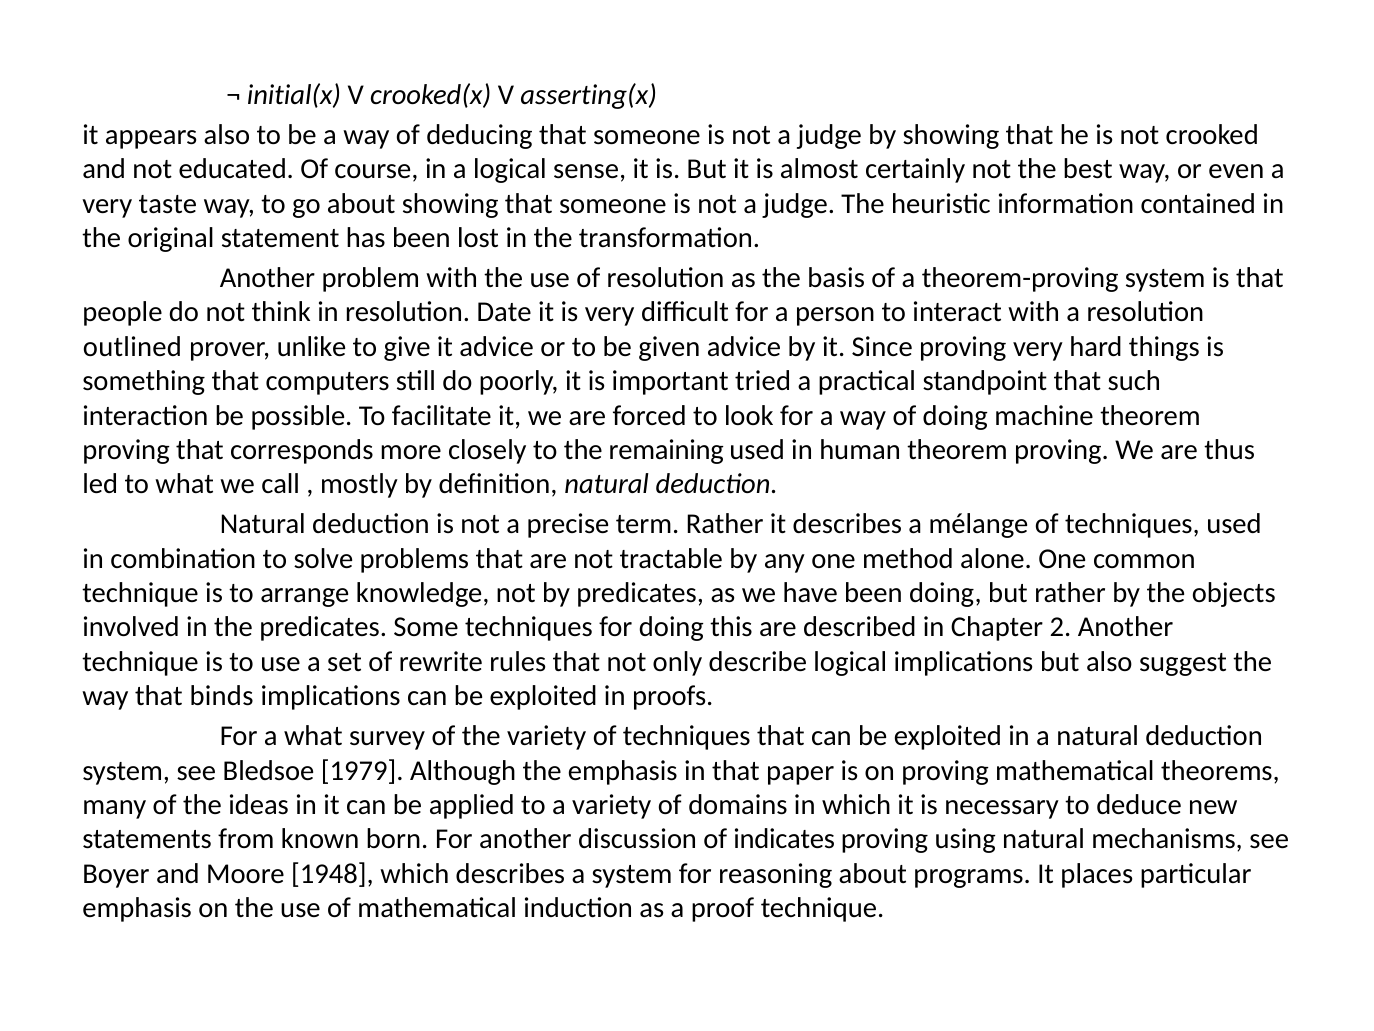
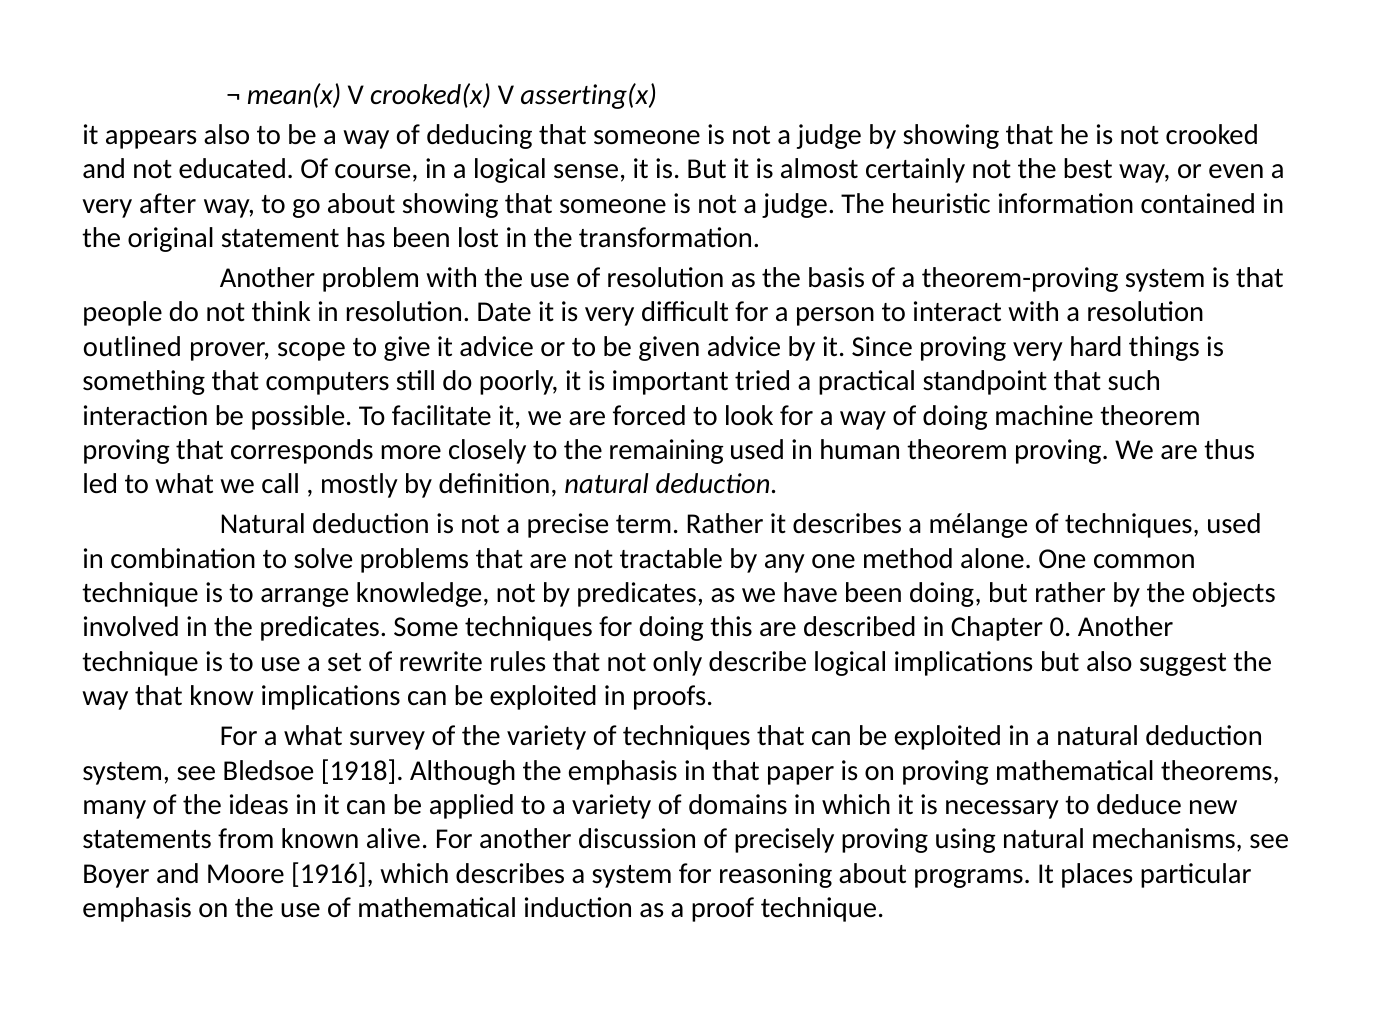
initial(x: initial(x -> mean(x
taste: taste -> after
unlike: unlike -> scope
2: 2 -> 0
binds: binds -> know
1979: 1979 -> 1918
born: born -> alive
indicates: indicates -> precisely
1948: 1948 -> 1916
